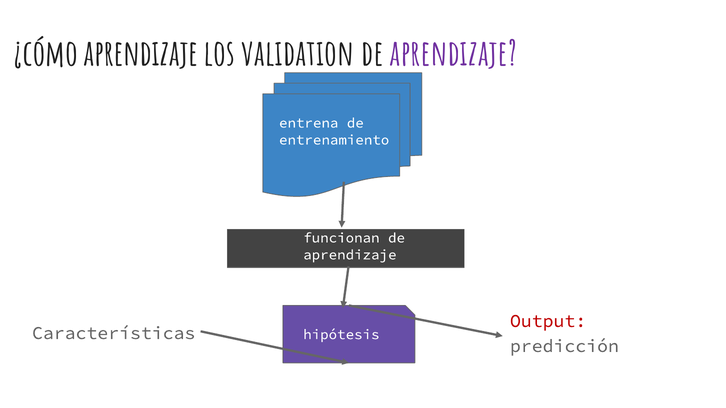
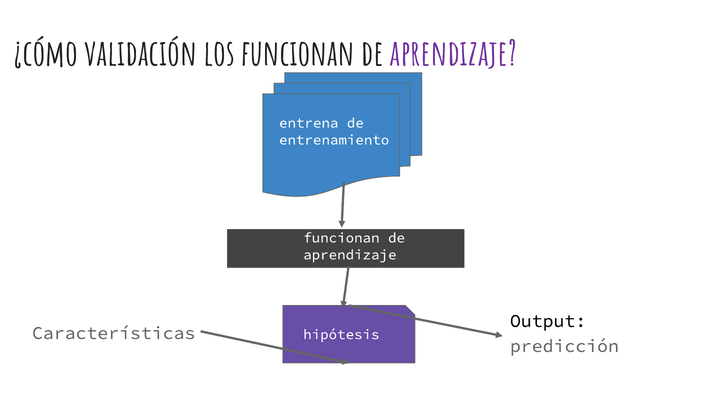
¿cómo aprendizaje: aprendizaje -> validación
los validation: validation -> funcionan
Output colour: red -> black
